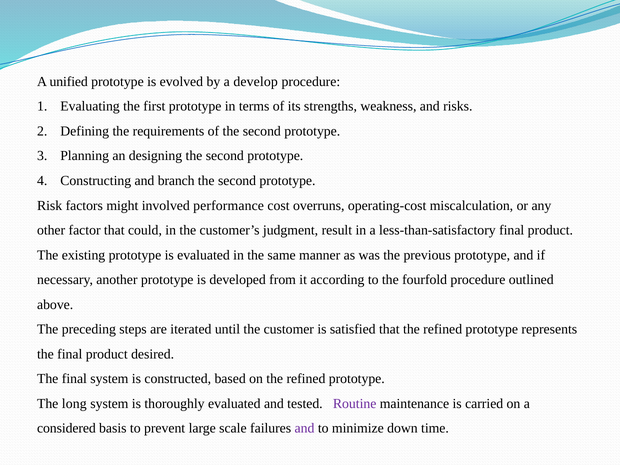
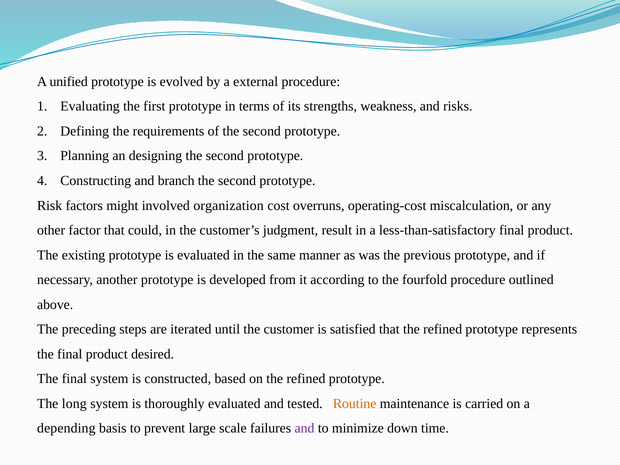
develop: develop -> external
performance: performance -> organization
Routine colour: purple -> orange
considered: considered -> depending
